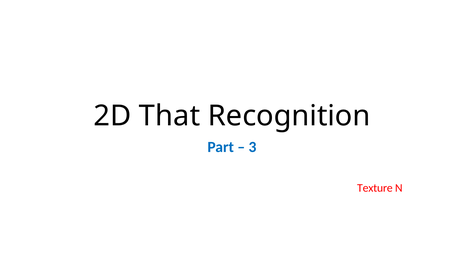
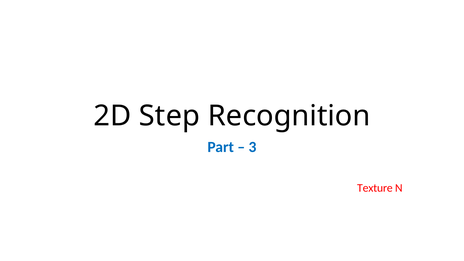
That: That -> Step
